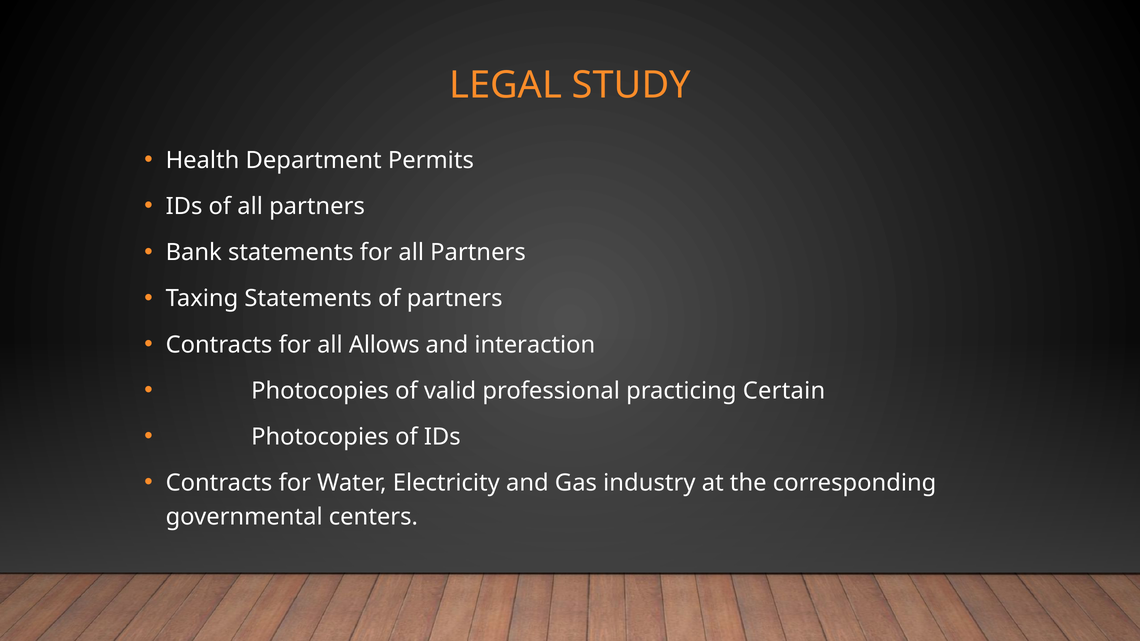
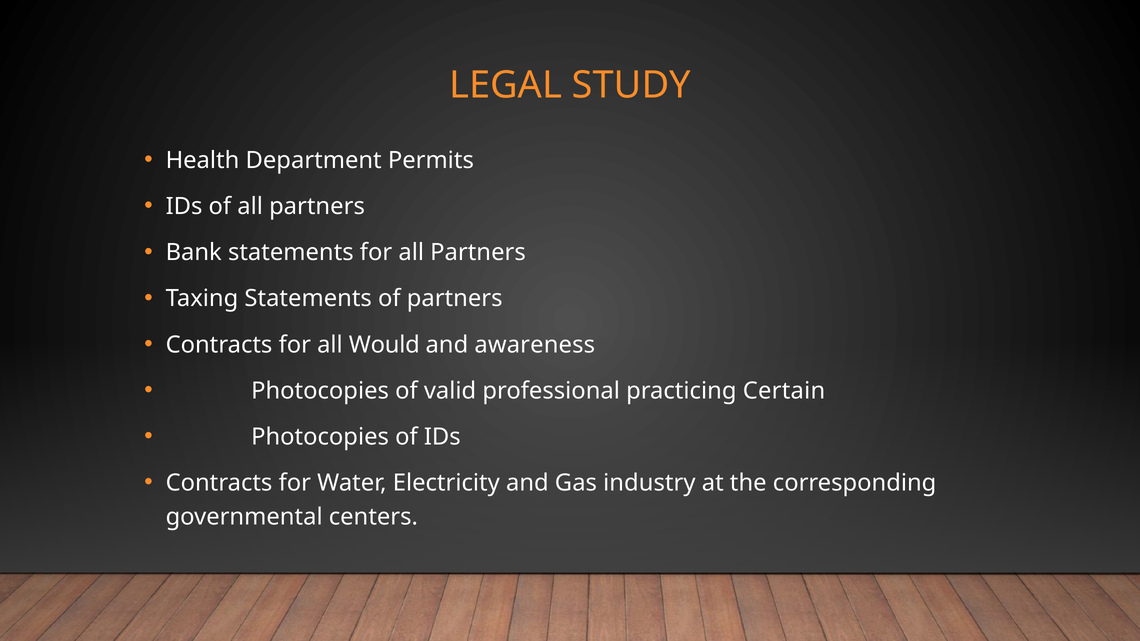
Allows: Allows -> Would
interaction: interaction -> awareness
